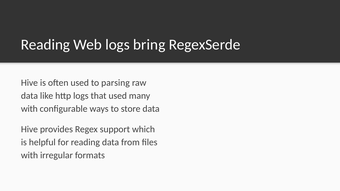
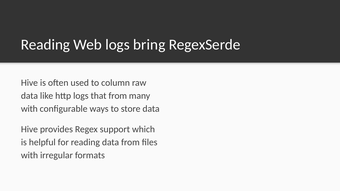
parsing: parsing -> column
that used: used -> from
